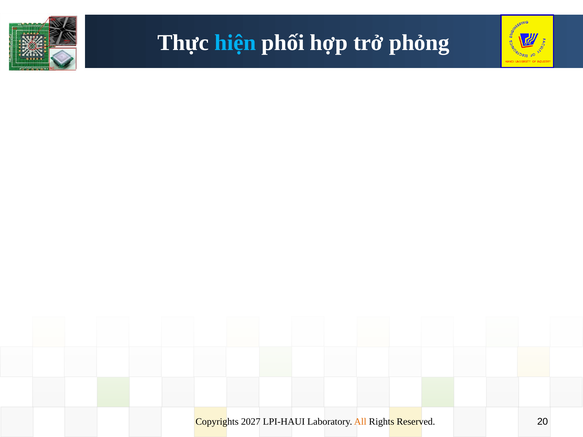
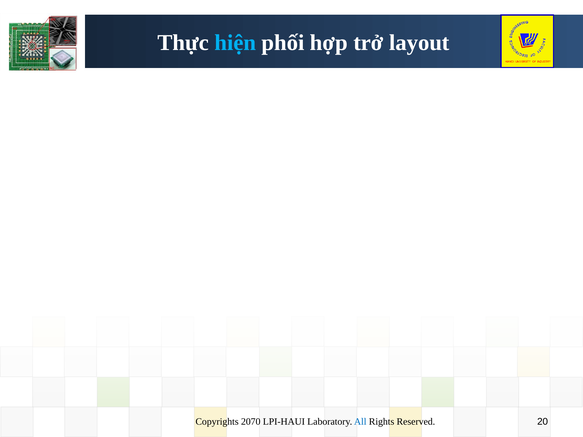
phỏng: phỏng -> layout
2027: 2027 -> 2070
All colour: orange -> blue
